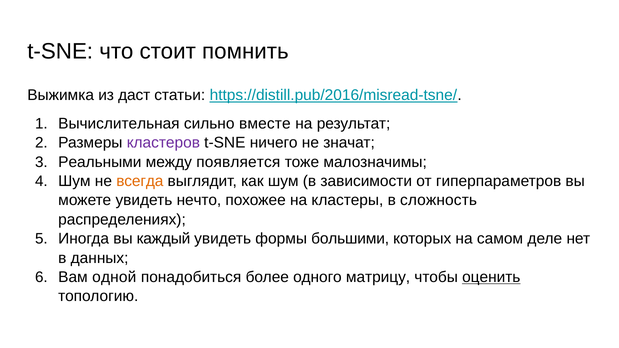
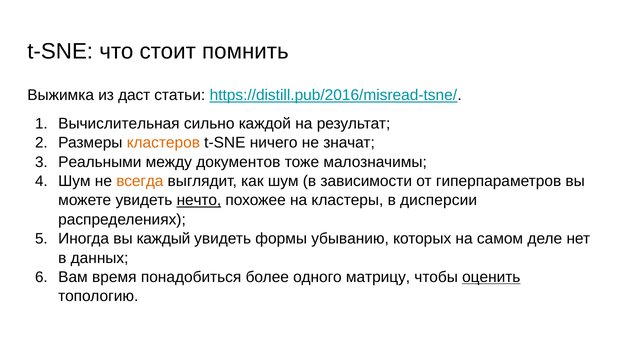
вместе: вместе -> каждой
кластеров colour: purple -> orange
появляется: появляется -> документов
нечто underline: none -> present
сложность: сложность -> дисперсии
большими: большими -> убыванию
одной: одной -> время
